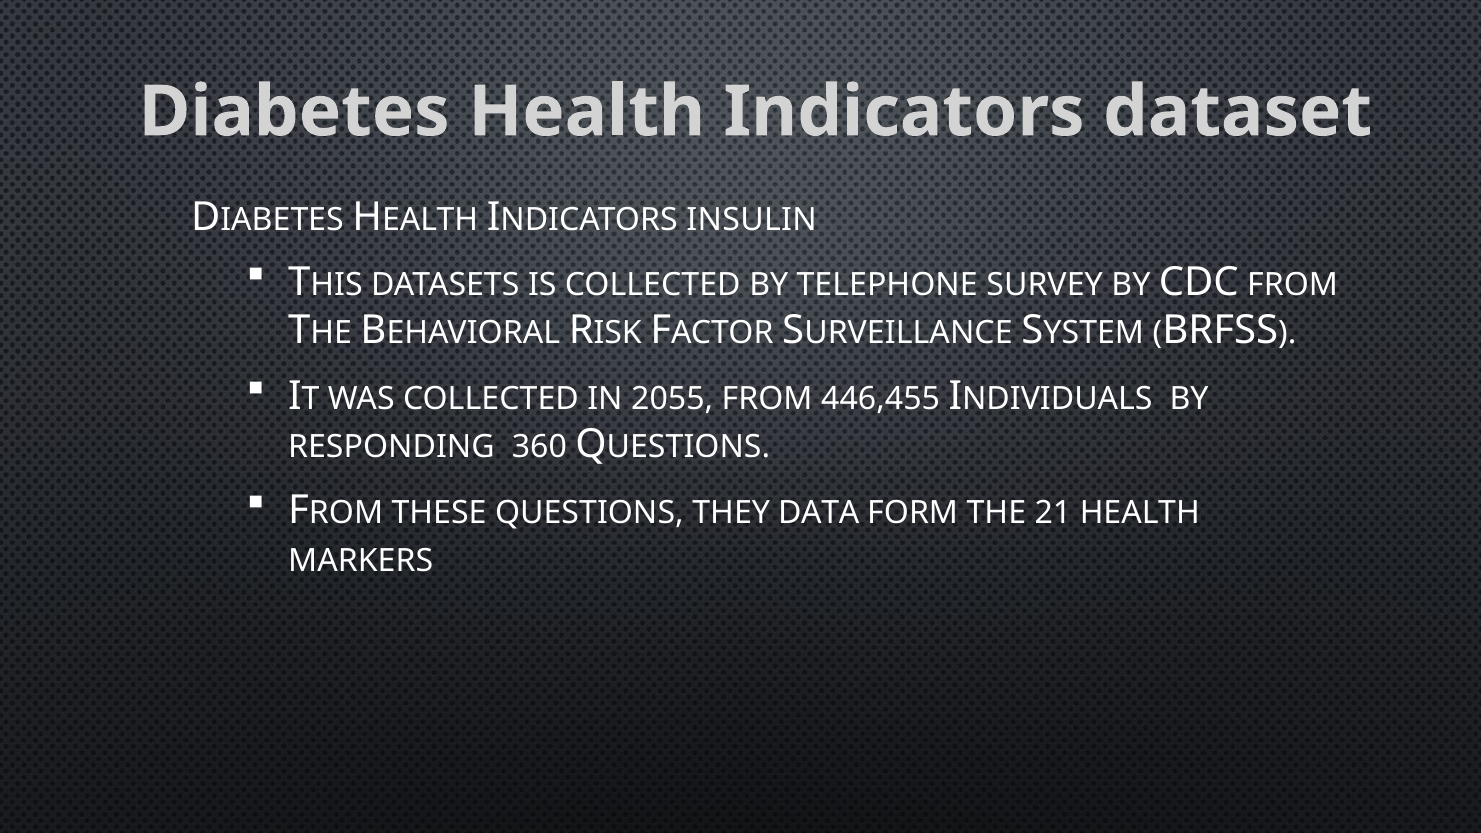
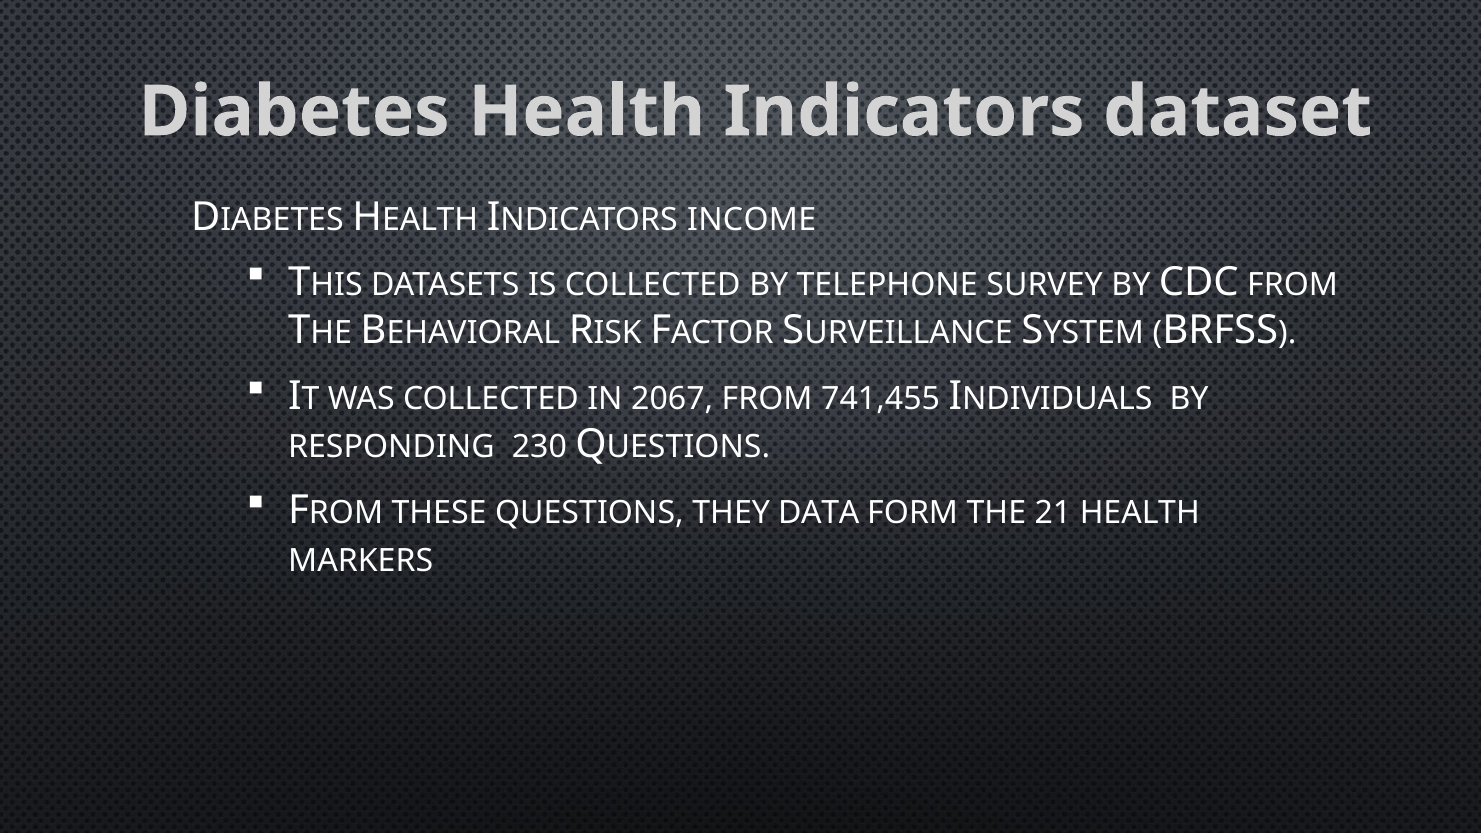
INSULIN: INSULIN -> INCOME
2055: 2055 -> 2067
446,455: 446,455 -> 741,455
360: 360 -> 230
